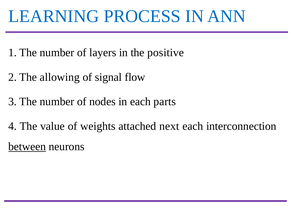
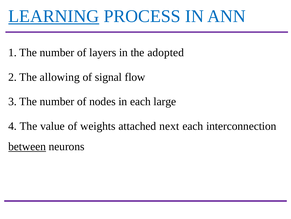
LEARNING underline: none -> present
positive: positive -> adopted
parts: parts -> large
